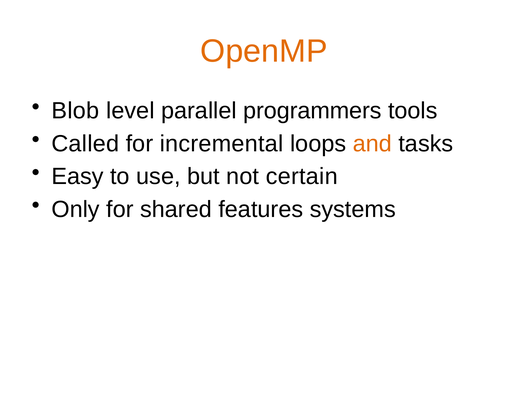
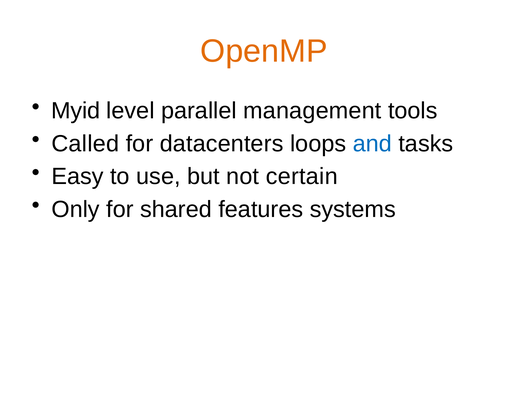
Blob: Blob -> Myid
programmers: programmers -> management
incremental: incremental -> datacenters
and colour: orange -> blue
